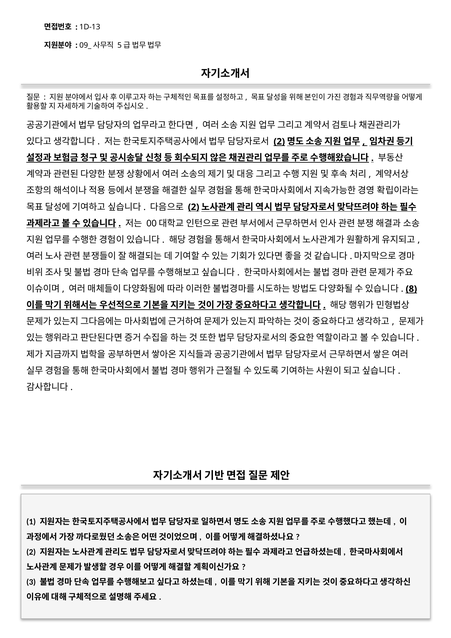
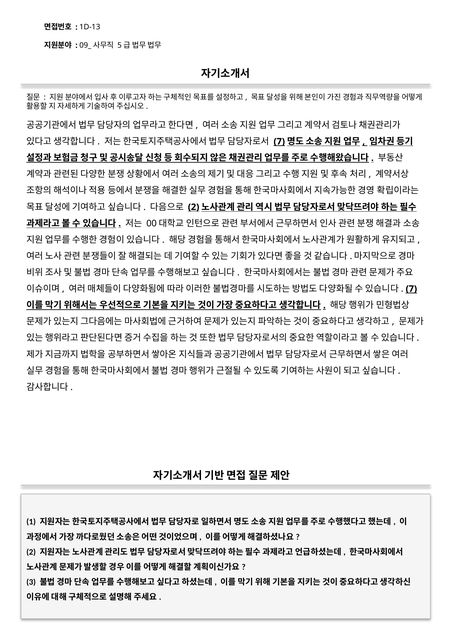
2 at (279, 142): 2 -> 7
8 at (411, 289): 8 -> 7
